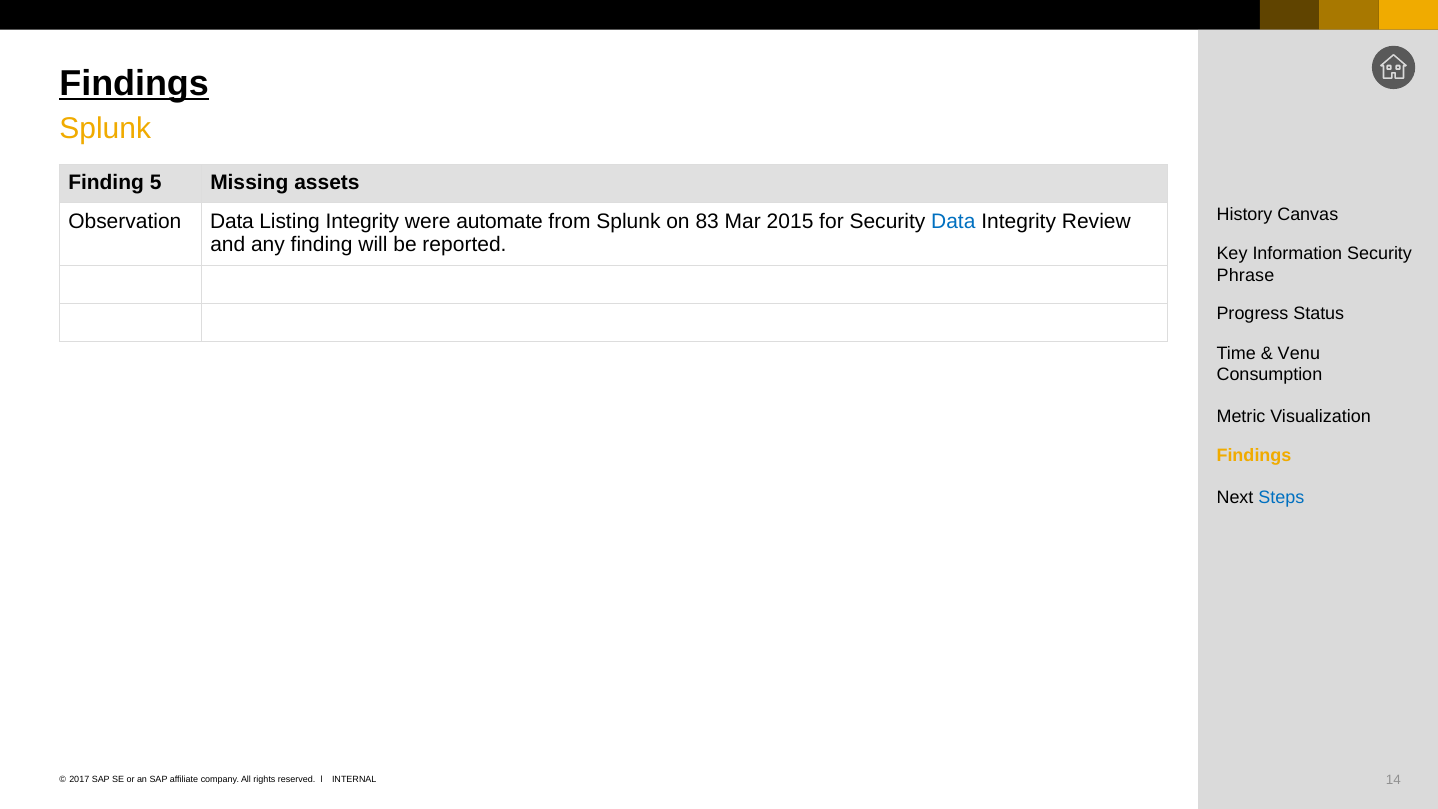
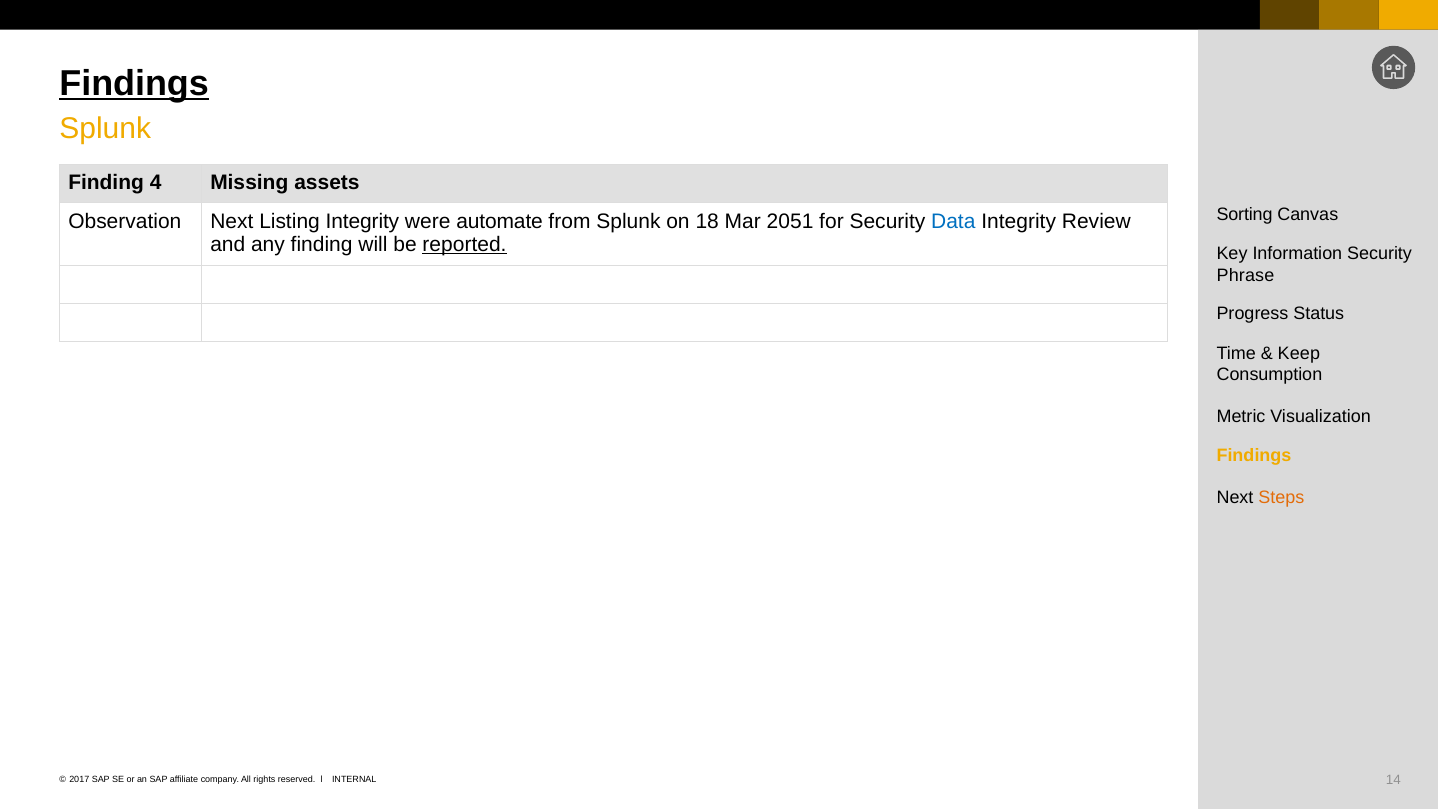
5: 5 -> 4
History: History -> Sorting
Observation Data: Data -> Next
83: 83 -> 18
2015: 2015 -> 2051
reported underline: none -> present
Venu: Venu -> Keep
Steps colour: blue -> orange
